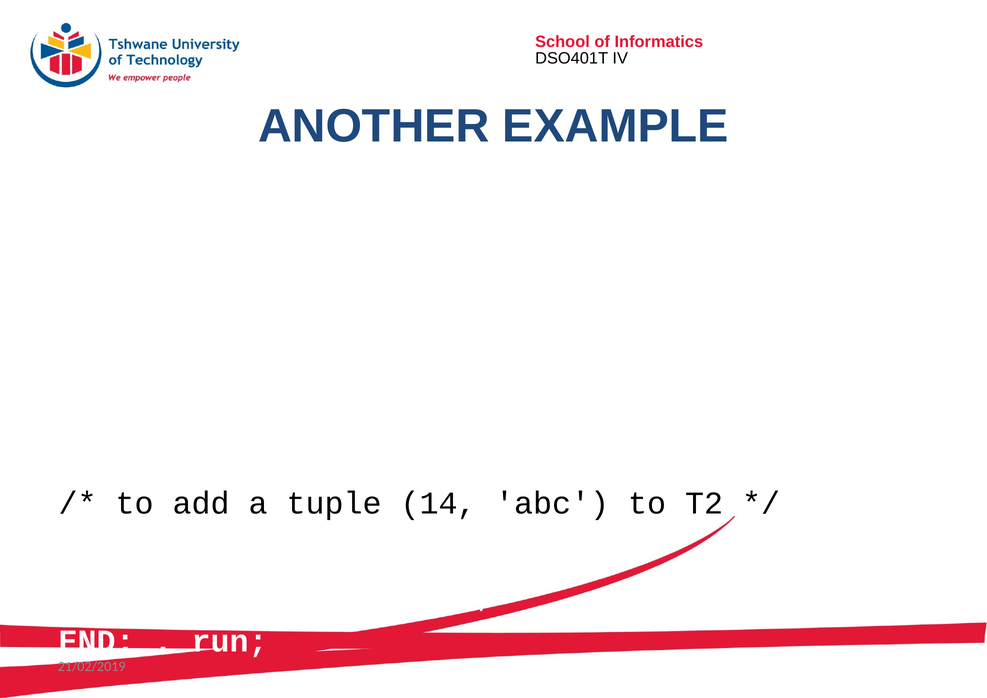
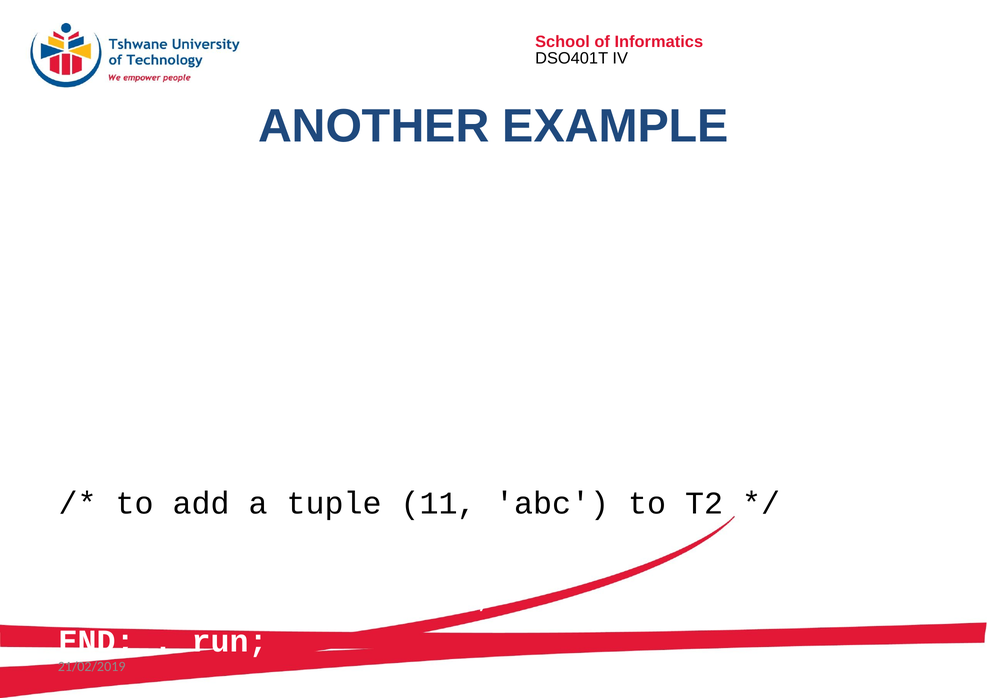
14: 14 -> 11
